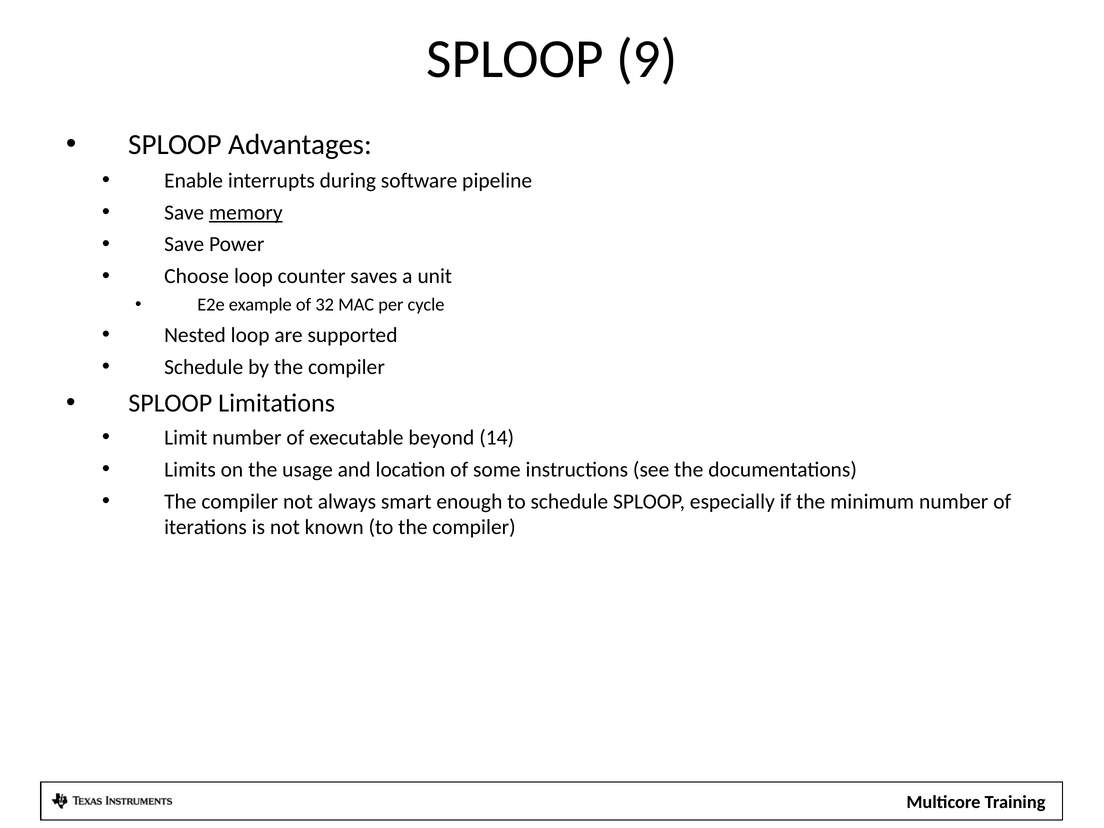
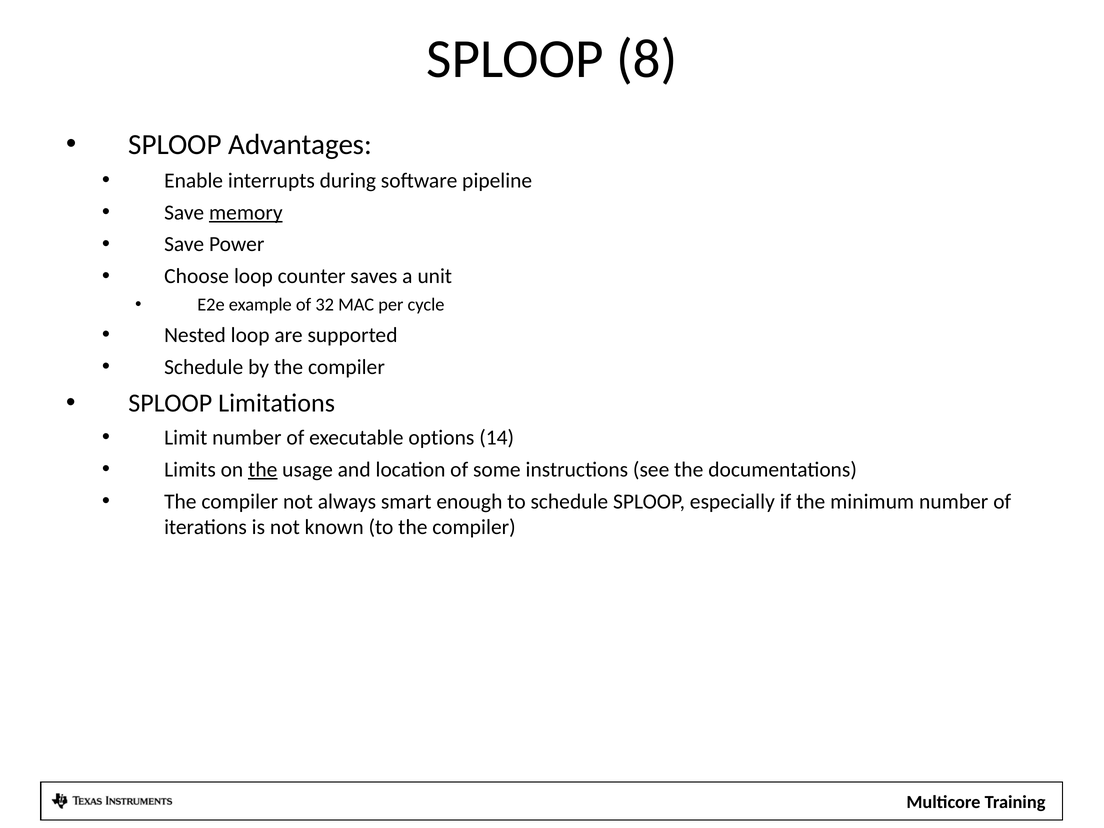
9: 9 -> 8
beyond: beyond -> options
the at (263, 470) underline: none -> present
